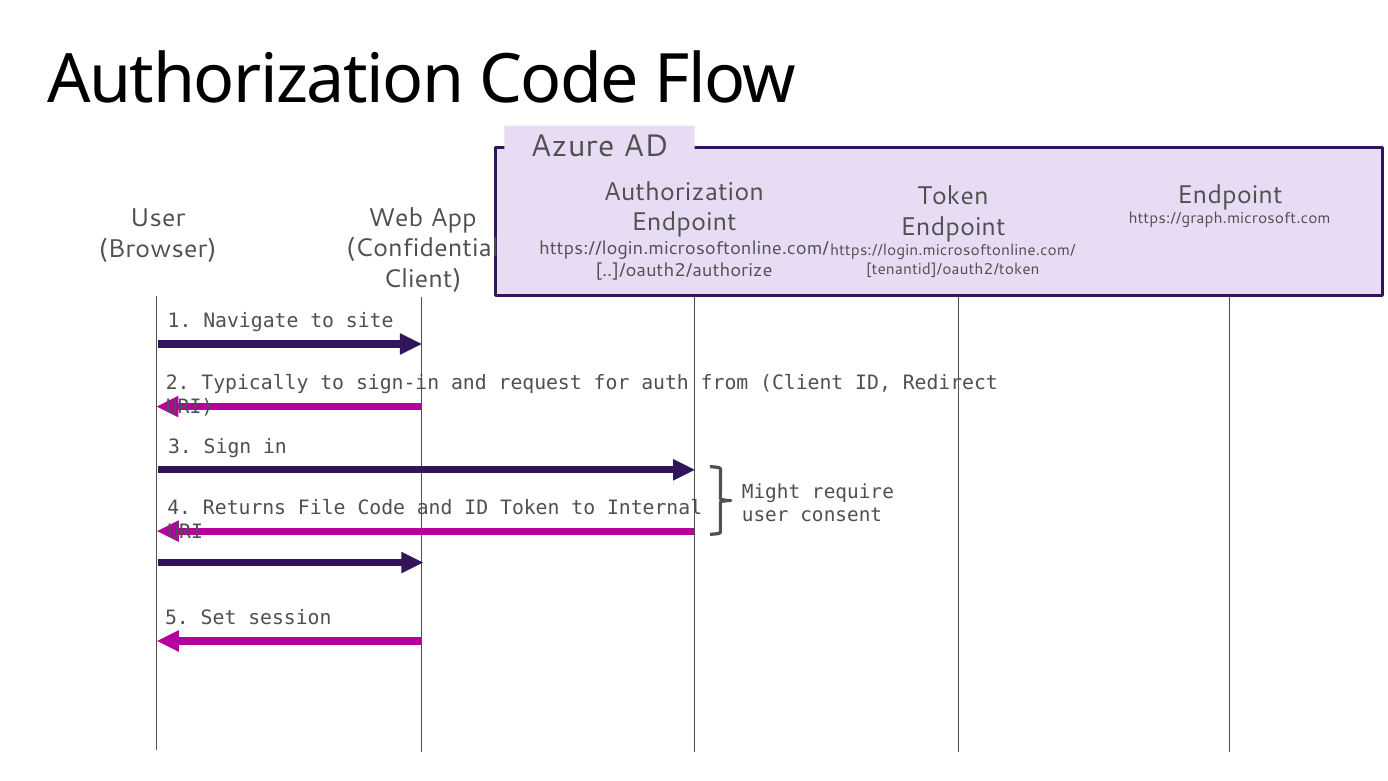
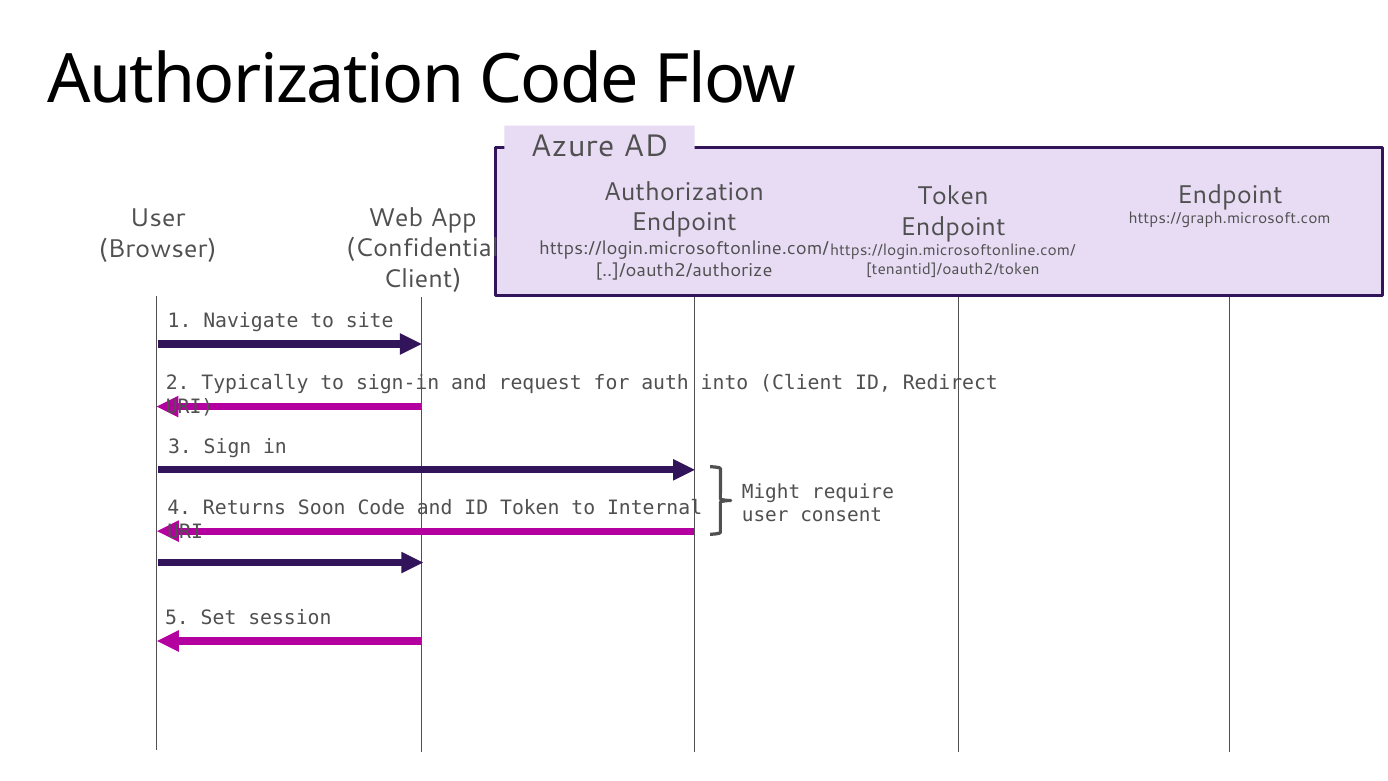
from: from -> into
File: File -> Soon
